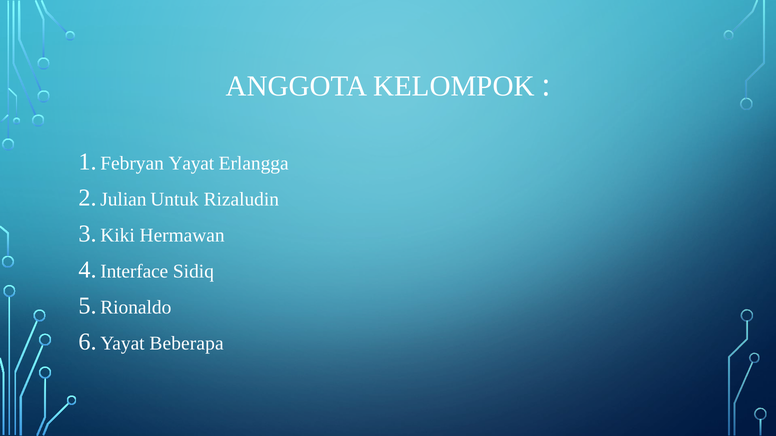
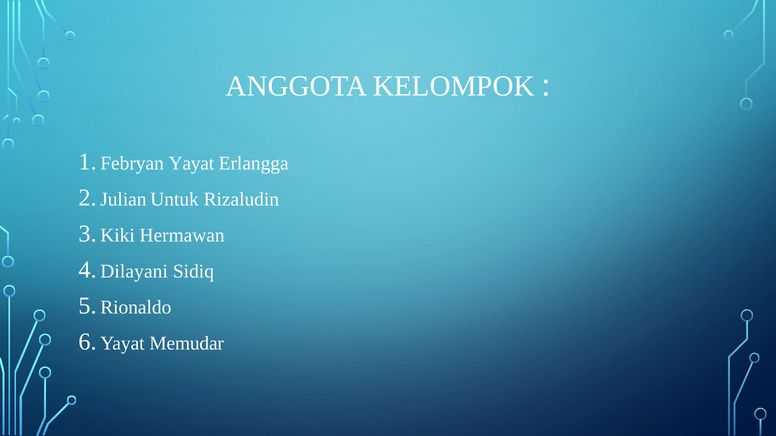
Interface: Interface -> Dilayani
Beberapa: Beberapa -> Memudar
